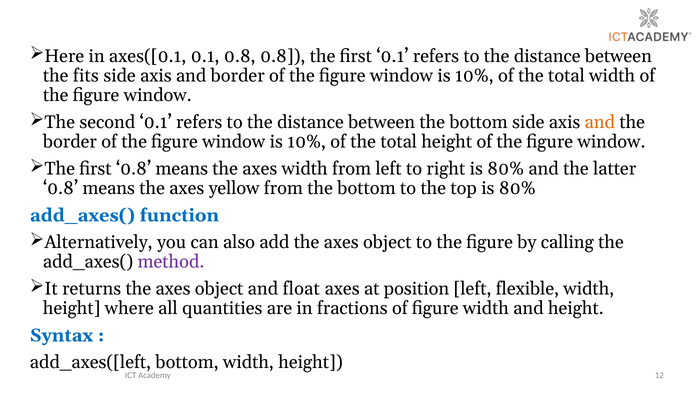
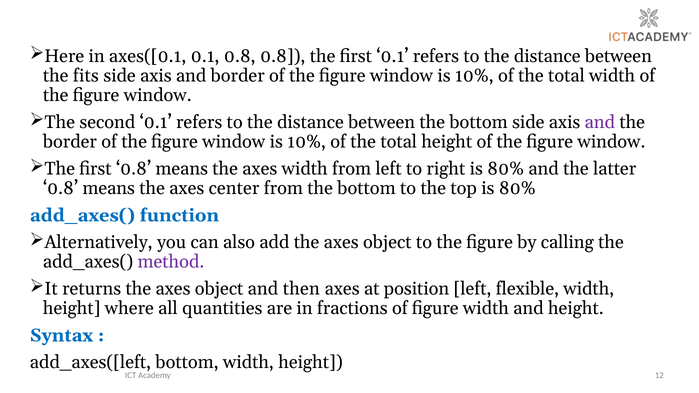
and at (600, 122) colour: orange -> purple
yellow: yellow -> center
float: float -> then
